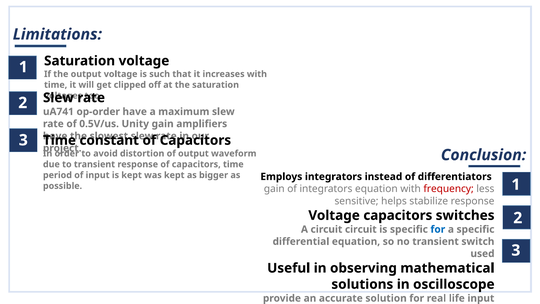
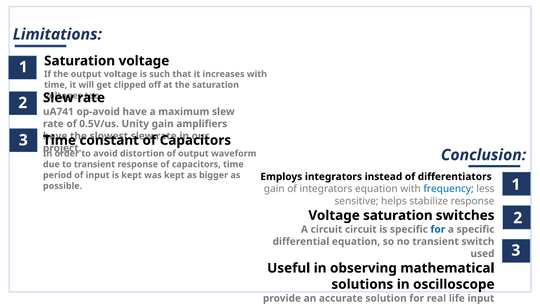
op-order: op-order -> op-avoid
frequency colour: red -> blue
Voltage capacitors: capacitors -> saturation
